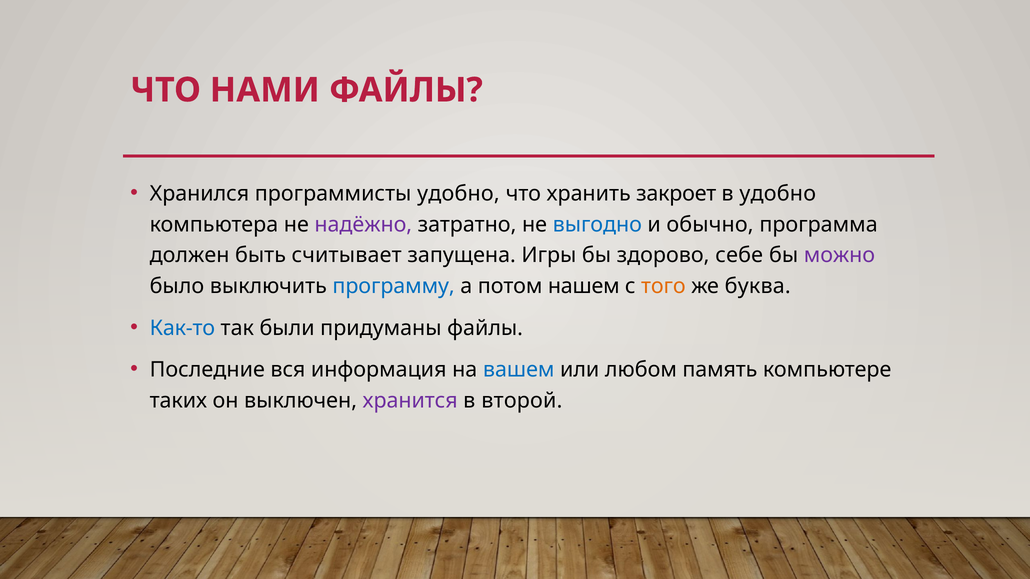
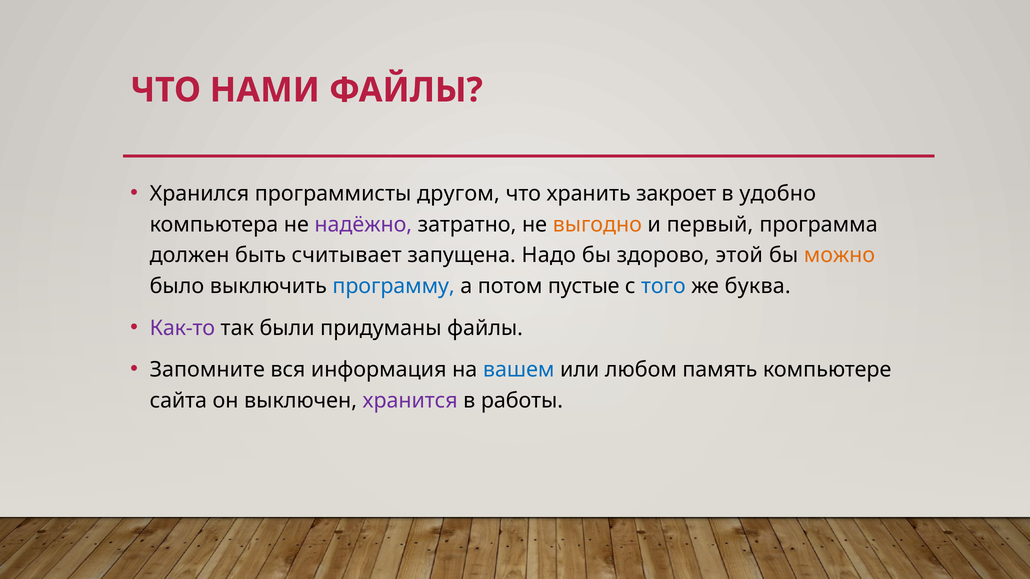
программисты удобно: удобно -> другом
выгодно colour: blue -> orange
обычно: обычно -> первый
Игры: Игры -> Надо
себе: себе -> этой
можно colour: purple -> orange
нашем: нашем -> пустые
того colour: orange -> blue
Как-то colour: blue -> purple
Последние: Последние -> Запомните
таких: таких -> сайта
второй: второй -> работы
